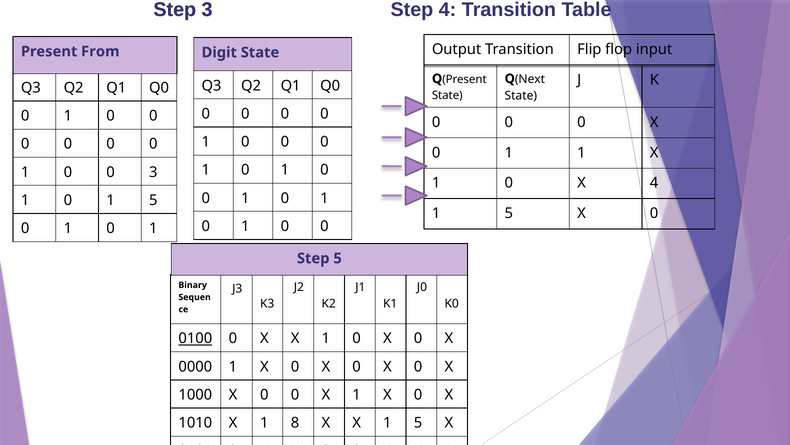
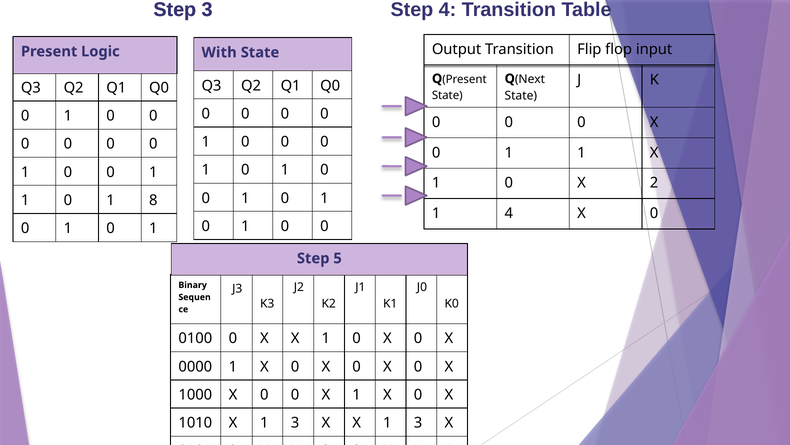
From: From -> Logic
Digit: Digit -> With
3 at (153, 172): 3 -> 1
X 4: 4 -> 2
0 1 5: 5 -> 8
5 at (509, 213): 5 -> 4
0100 underline: present -> none
1010 X 1 8: 8 -> 3
X X 1 5: 5 -> 3
